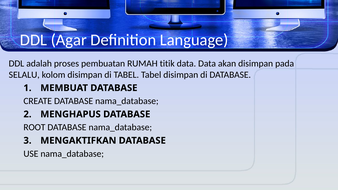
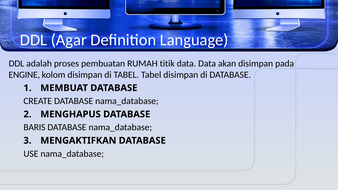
SELALU: SELALU -> ENGINE
ROOT: ROOT -> BARIS
